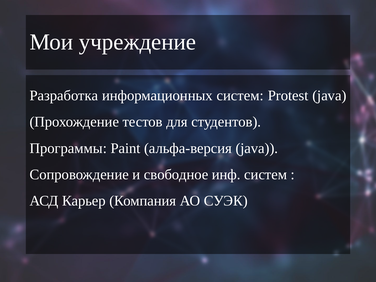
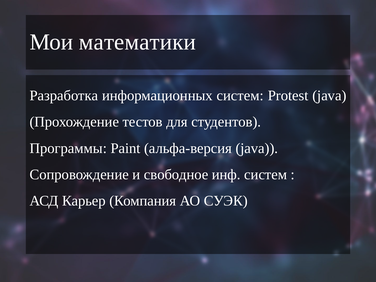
учреждение: учреждение -> математики
